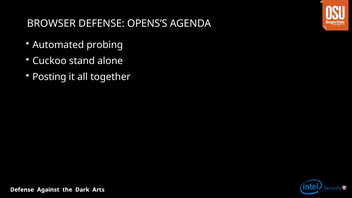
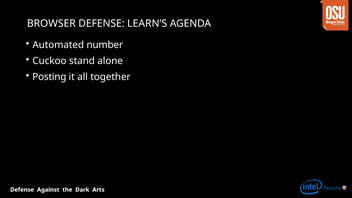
OPENS’S: OPENS’S -> LEARN’S
probing: probing -> number
